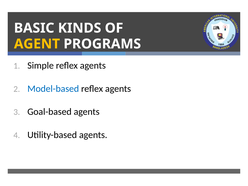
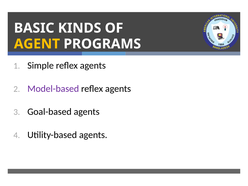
Model-based colour: blue -> purple
